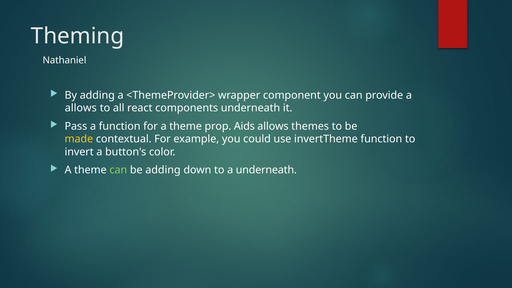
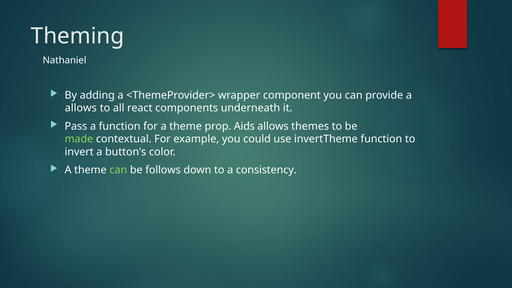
made colour: yellow -> light green
be adding: adding -> follows
a underneath: underneath -> consistency
